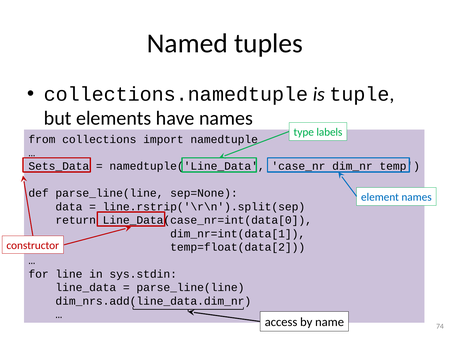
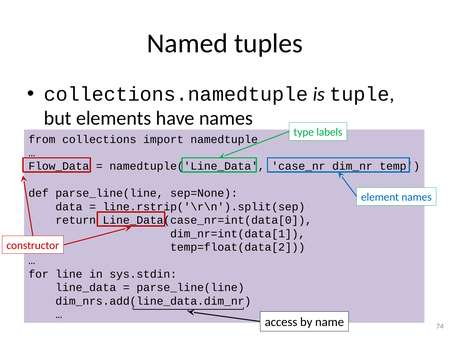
Sets_Data: Sets_Data -> Flow_Data
